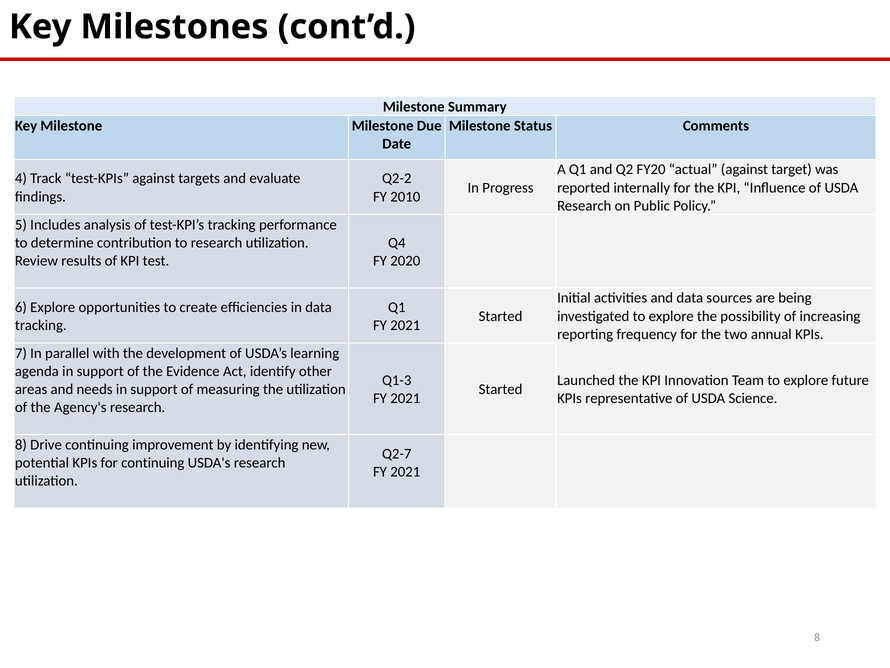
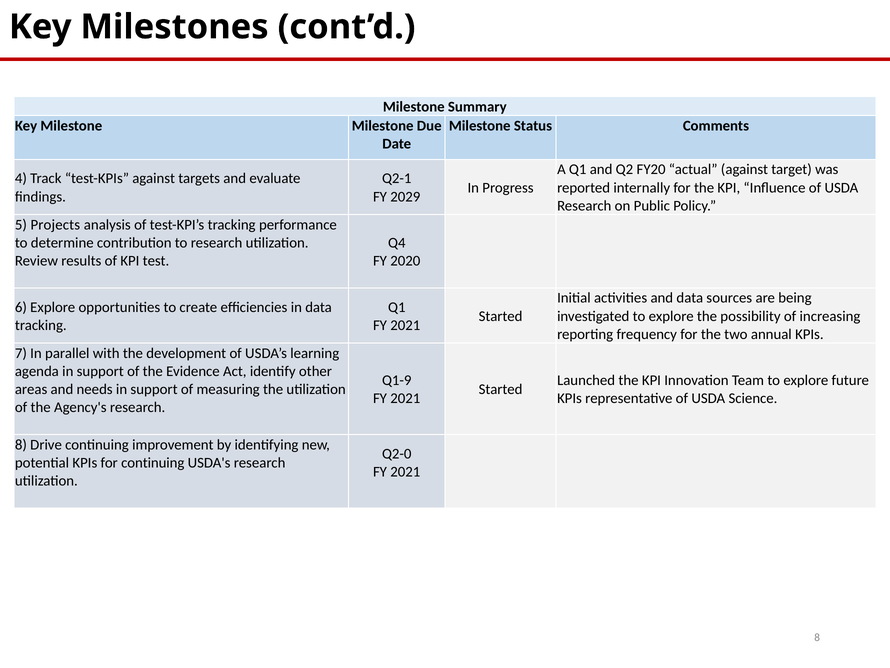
Q2-2: Q2-2 -> Q2-1
2010: 2010 -> 2029
Includes: Includes -> Projects
Q1-3: Q1-3 -> Q1-9
Q2-7: Q2-7 -> Q2-0
